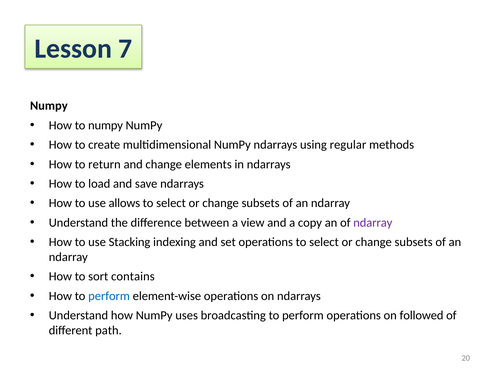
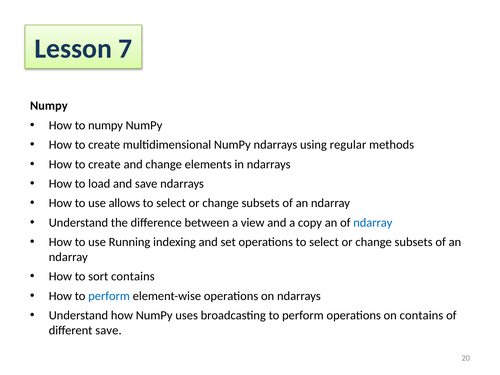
return at (104, 164): return -> create
ndarray at (373, 223) colour: purple -> blue
Stacking: Stacking -> Running
on followed: followed -> contains
different path: path -> save
